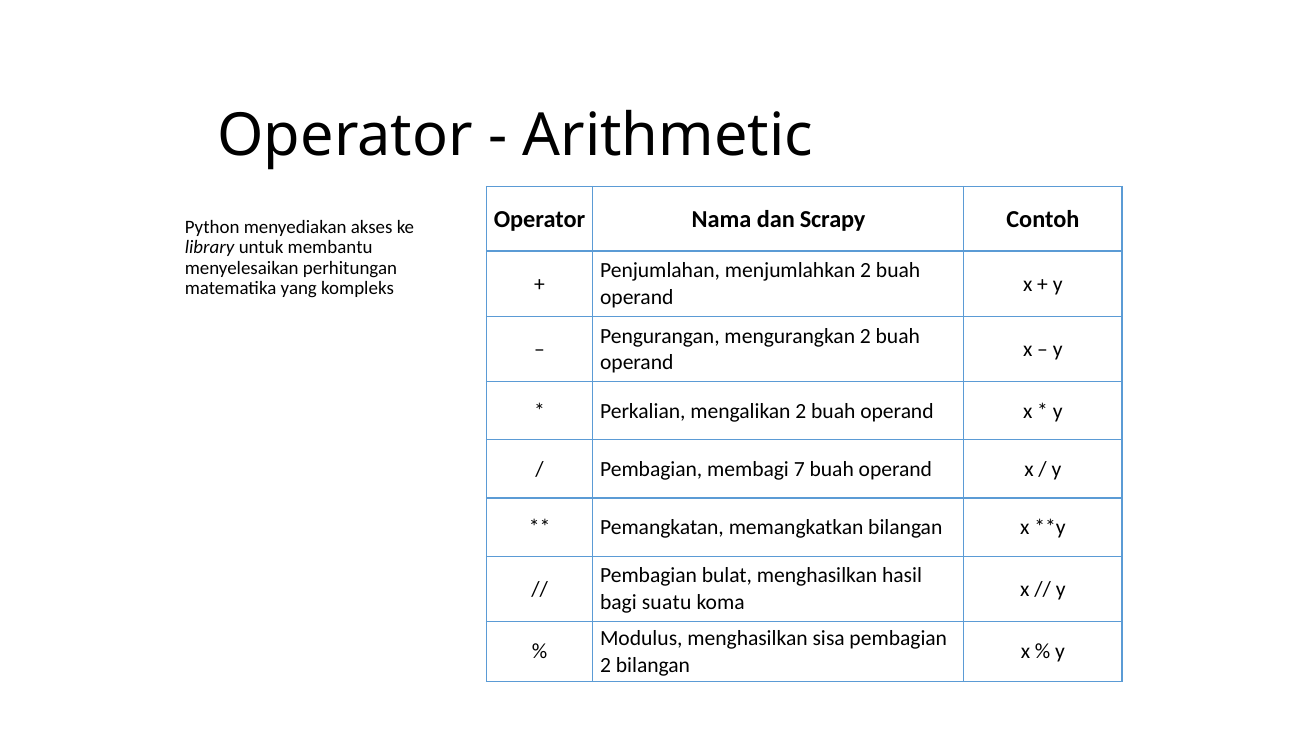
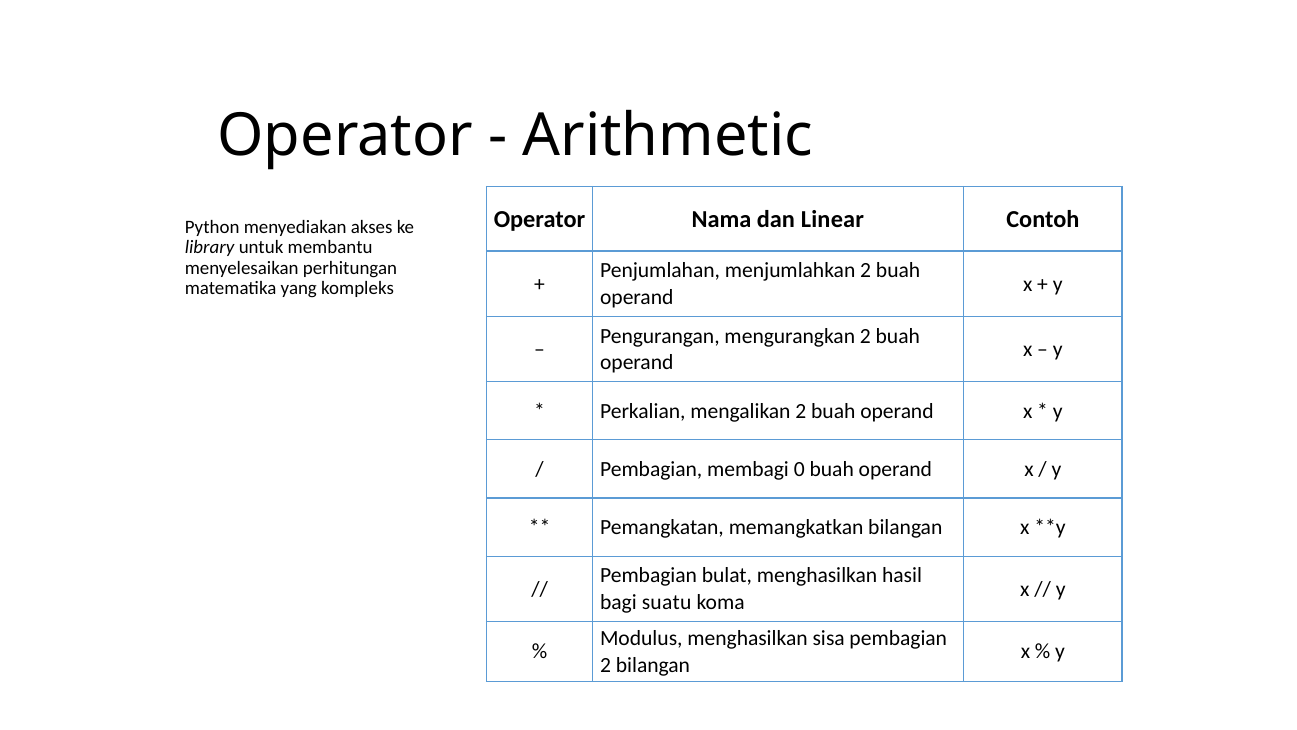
Scrapy: Scrapy -> Linear
7: 7 -> 0
